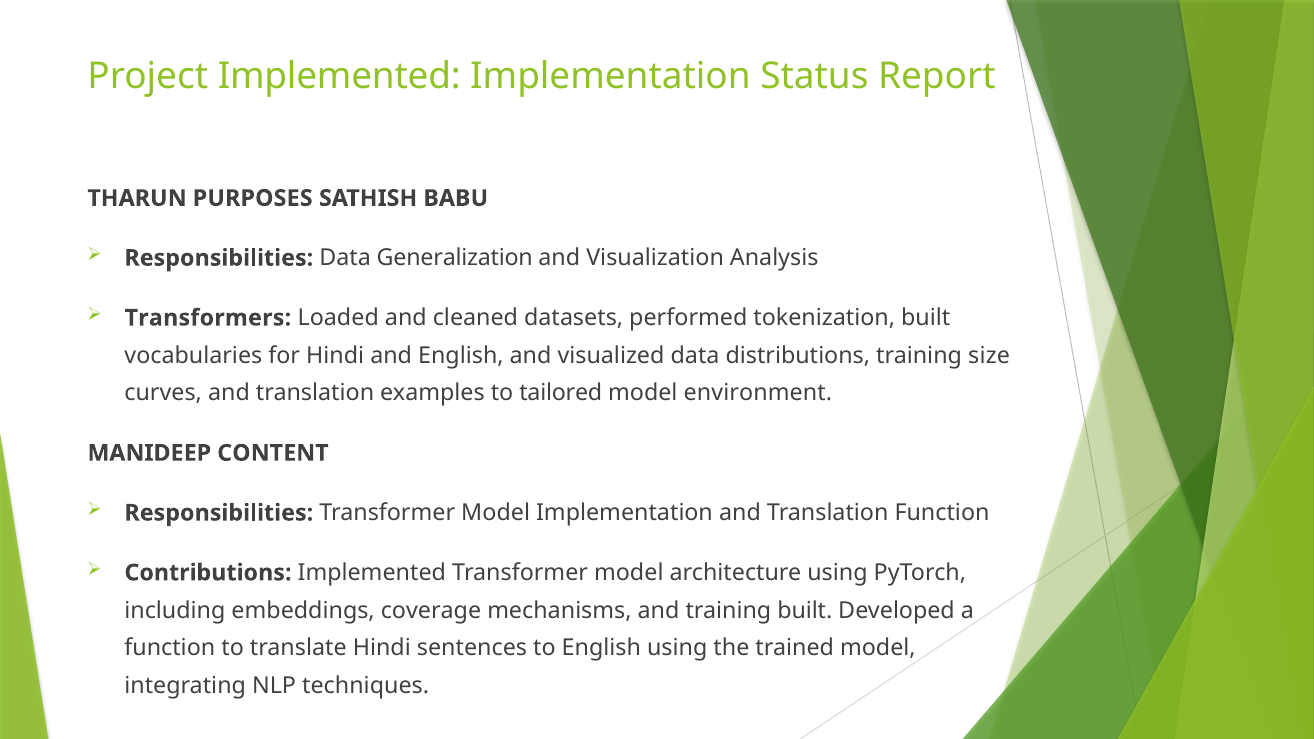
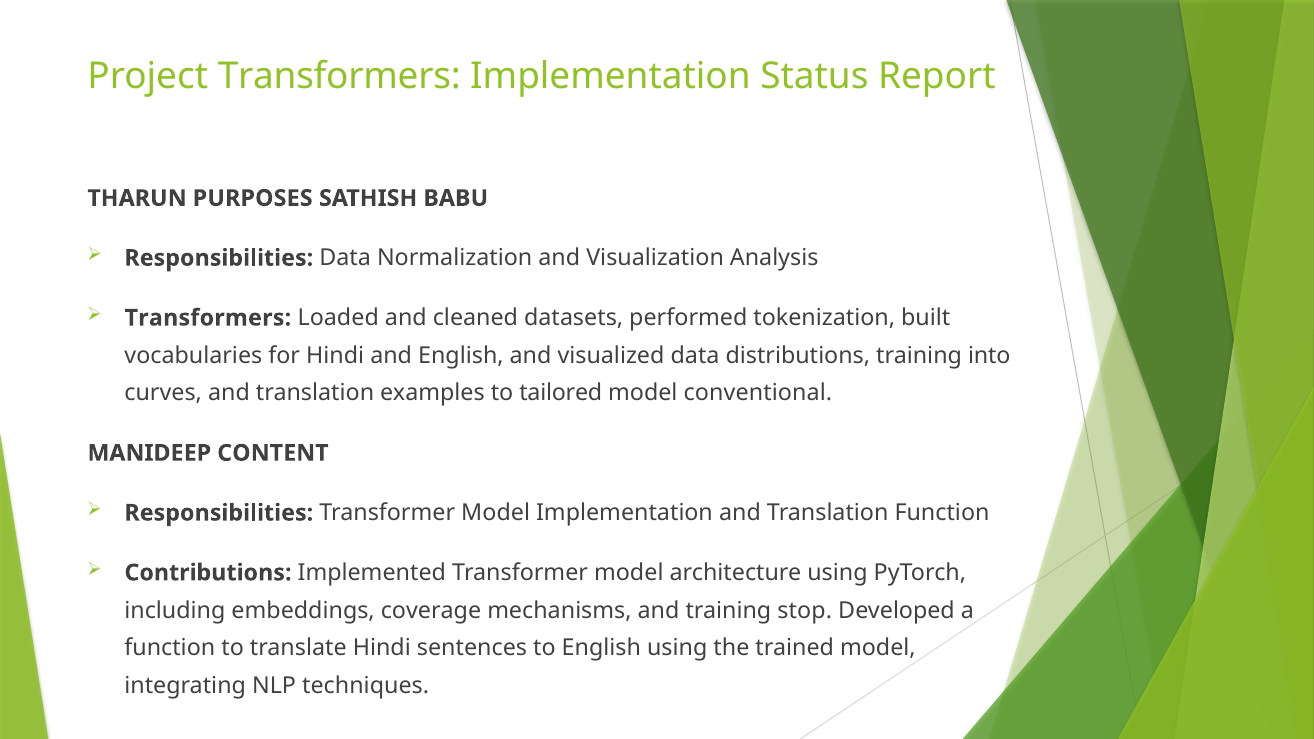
Project Implemented: Implemented -> Transformers
Generalization: Generalization -> Normalization
size: size -> into
environment: environment -> conventional
training built: built -> stop
